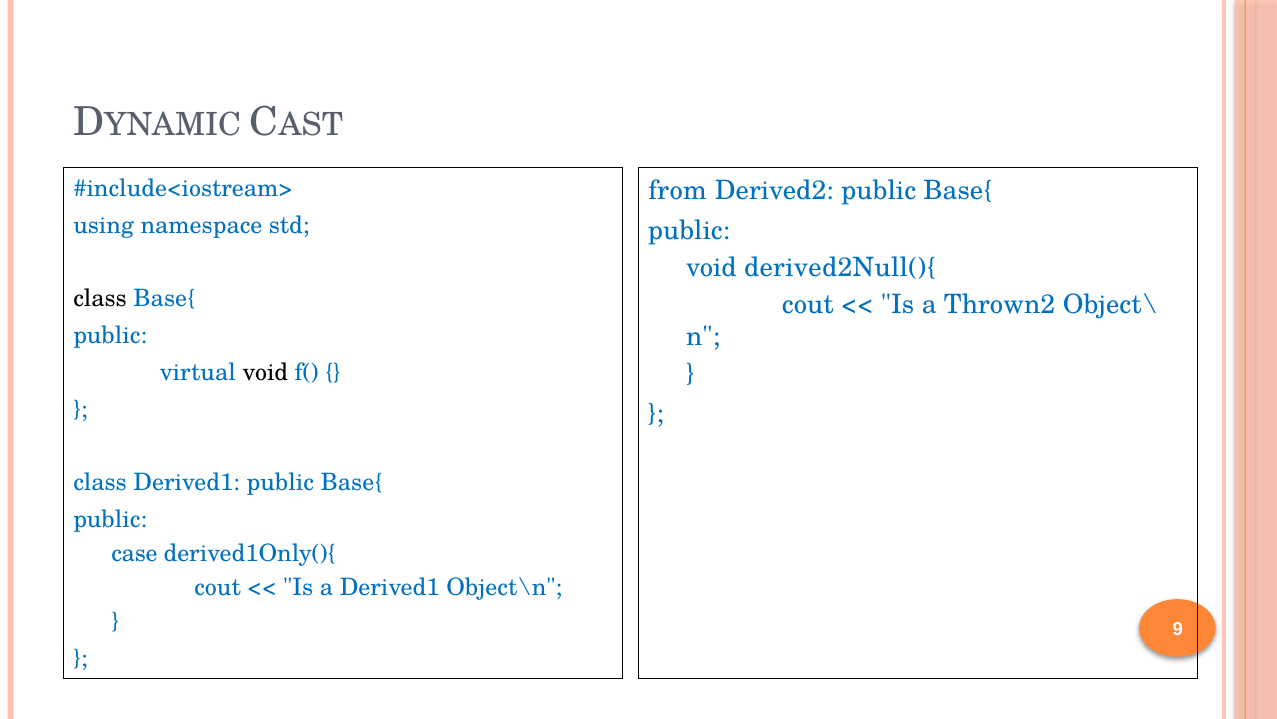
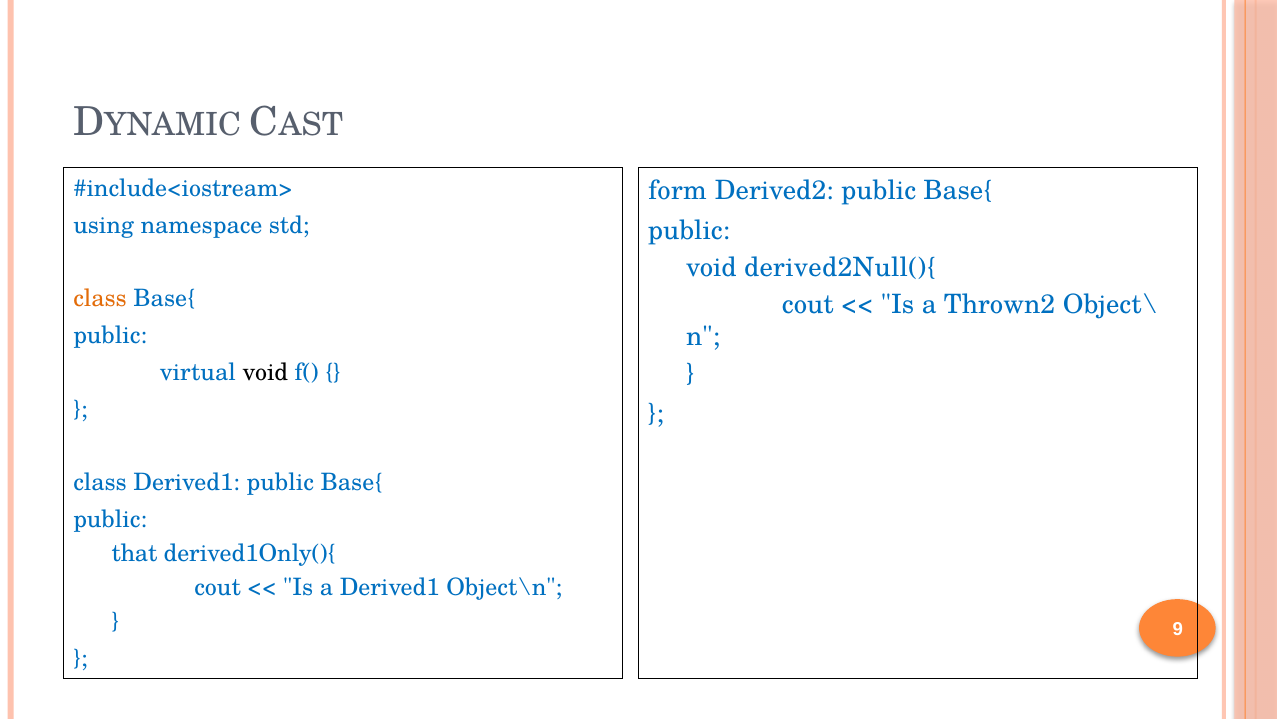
from: from -> form
class at (100, 299) colour: black -> orange
case: case -> that
